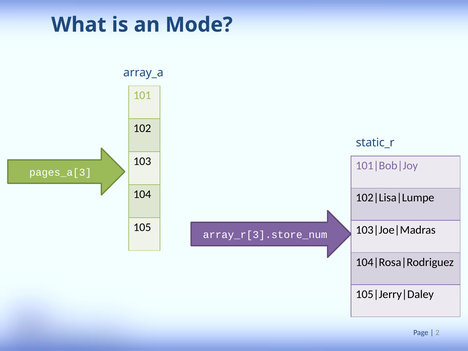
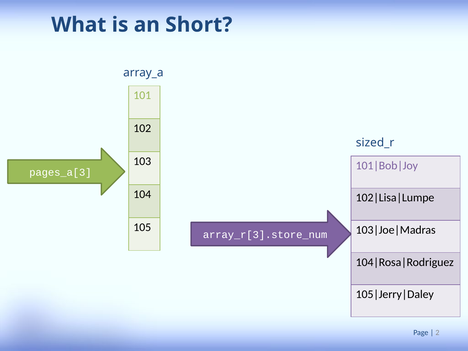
Mode: Mode -> Short
static_r: static_r -> sized_r
